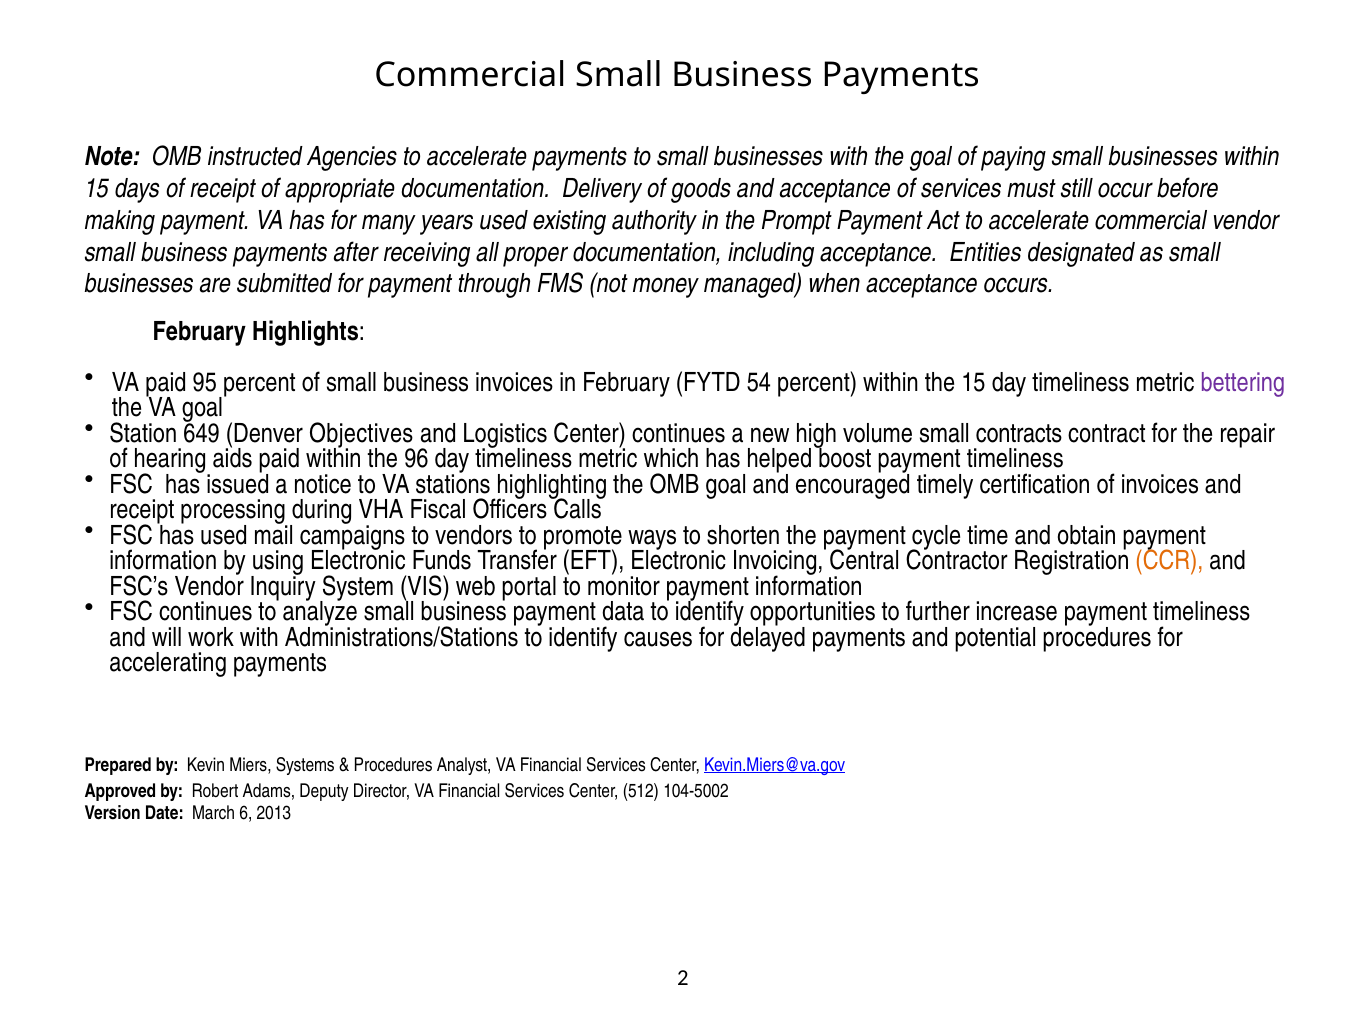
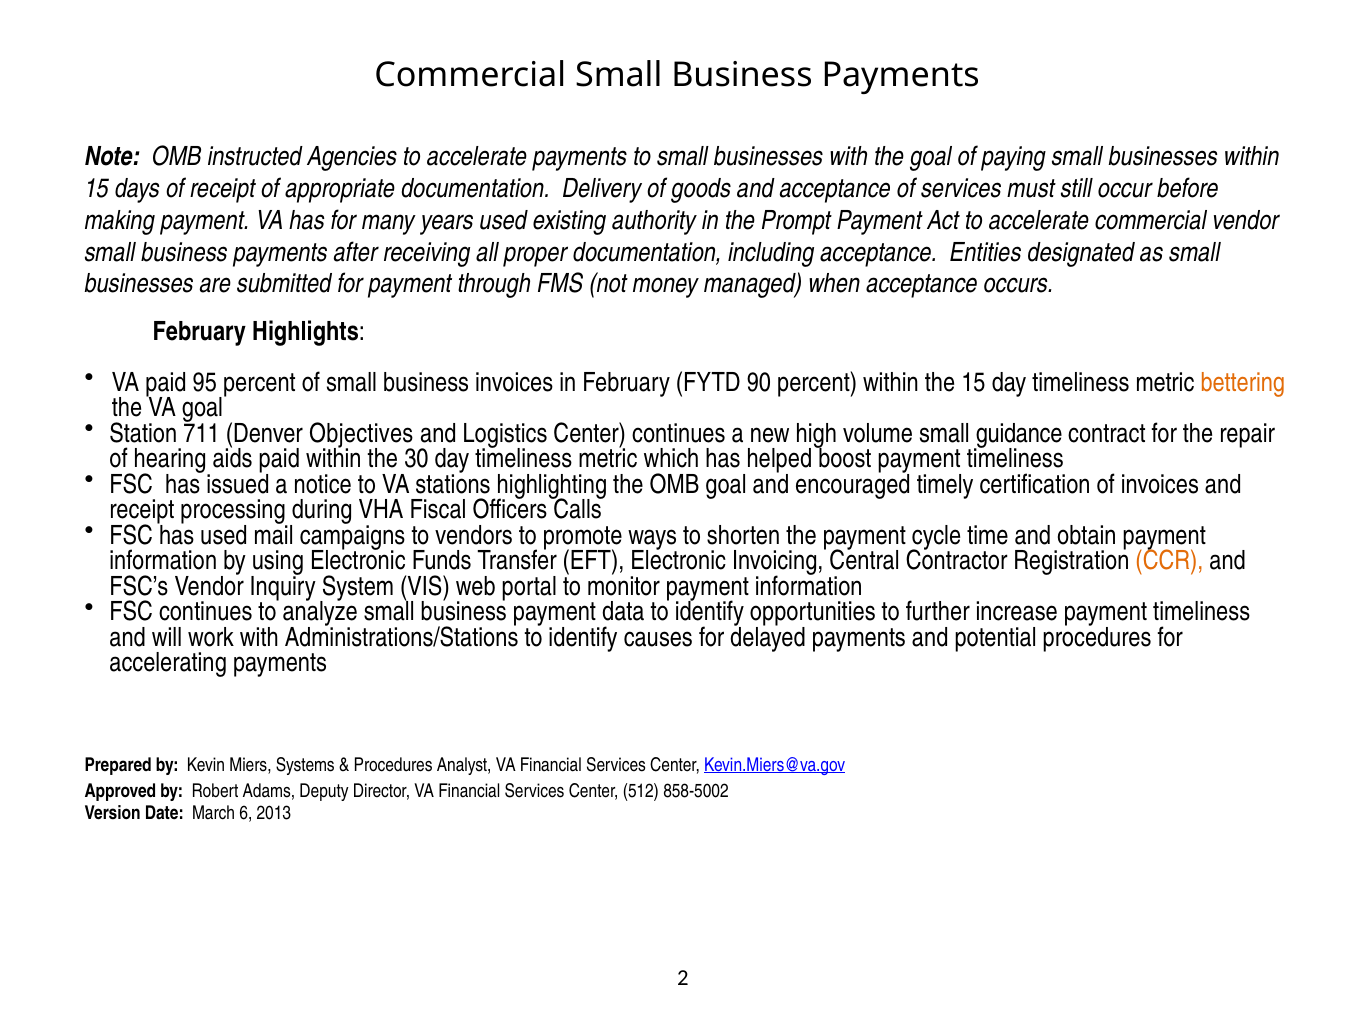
54: 54 -> 90
bettering colour: purple -> orange
649: 649 -> 711
contracts: contracts -> guidance
96: 96 -> 30
104-5002: 104-5002 -> 858-5002
